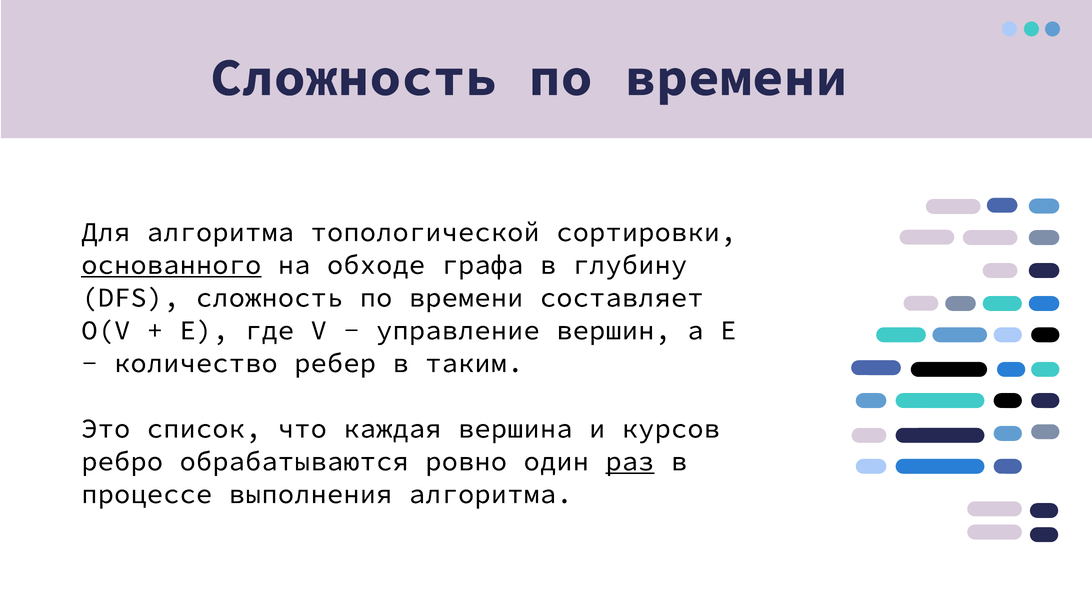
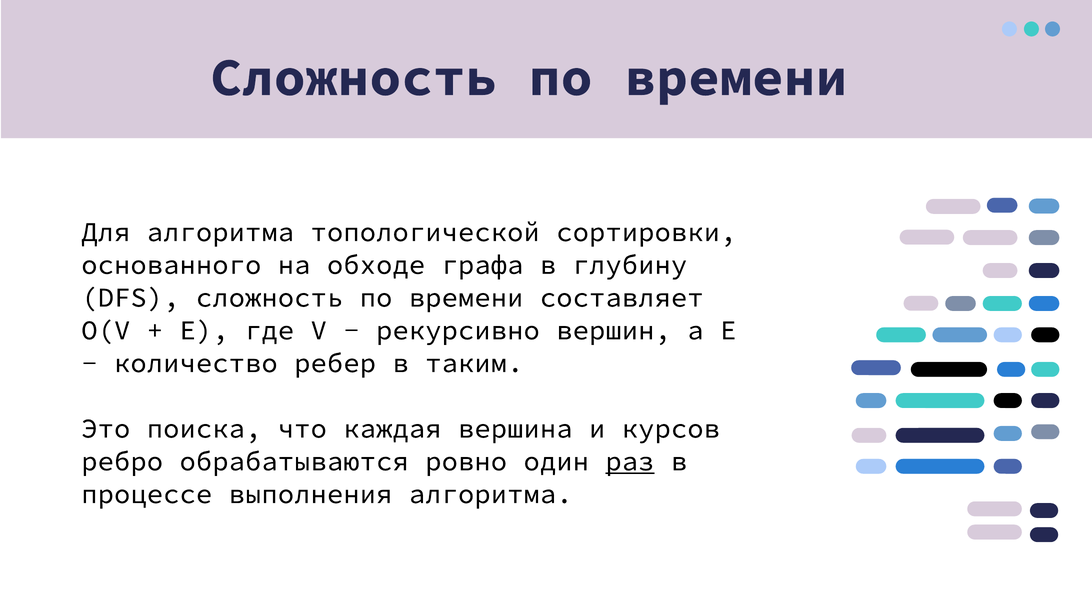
основанного underline: present -> none
управление: управление -> рекурсивно
список: список -> поиска
